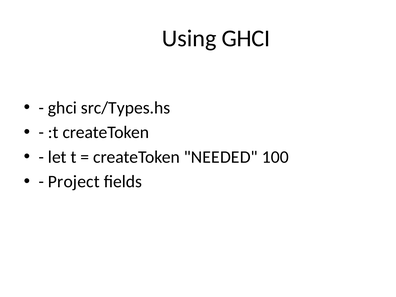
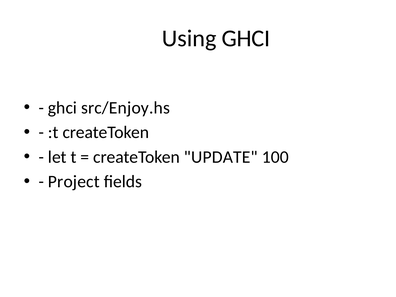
src/Types.hs: src/Types.hs -> src/Enjoy.hs
NEEDED: NEEDED -> UPDATE
